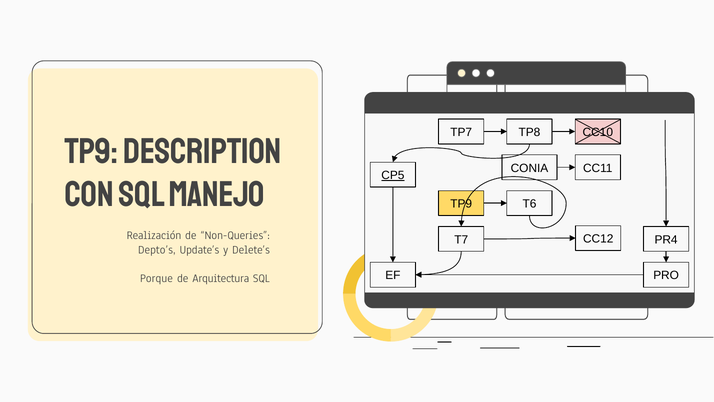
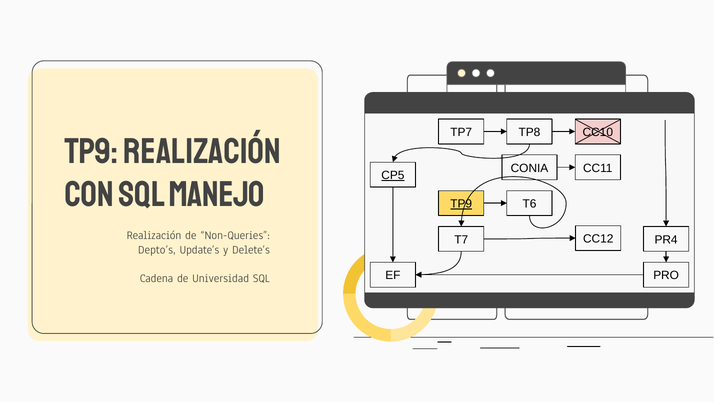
TP9 Description: Description -> Realización
TP9 at (461, 204) underline: none -> present
Porque: Porque -> Cadena
Arquitectura: Arquitectura -> Universidad
